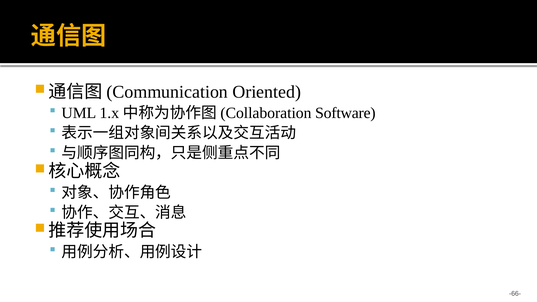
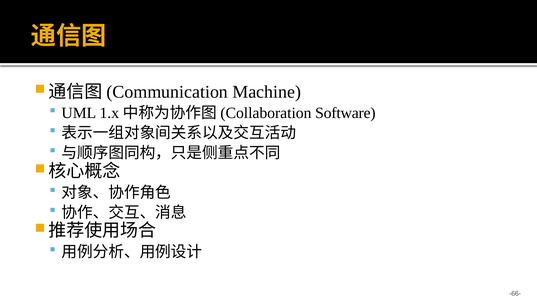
Oriented: Oriented -> Machine
